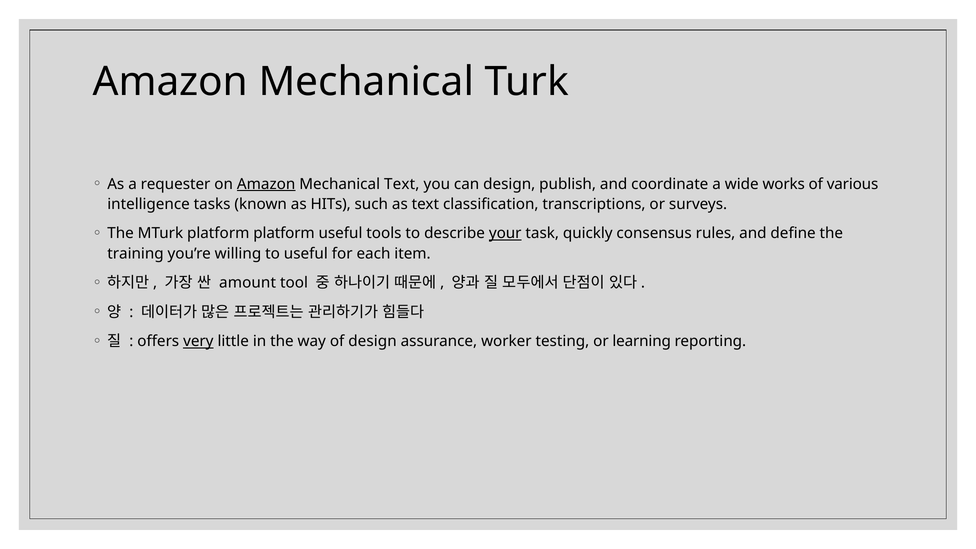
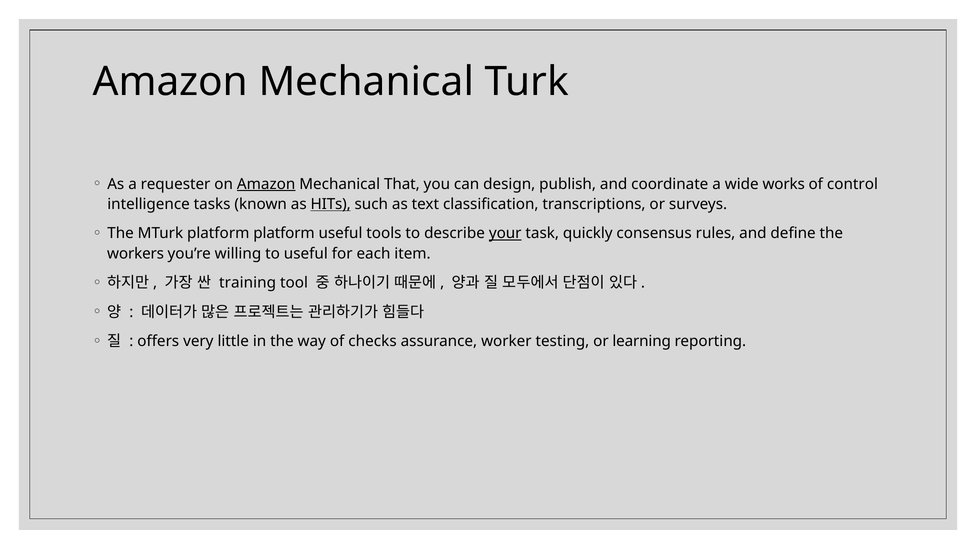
Mechanical Text: Text -> That
various: various -> control
HITs underline: none -> present
training: training -> workers
amount: amount -> training
very underline: present -> none
of design: design -> checks
